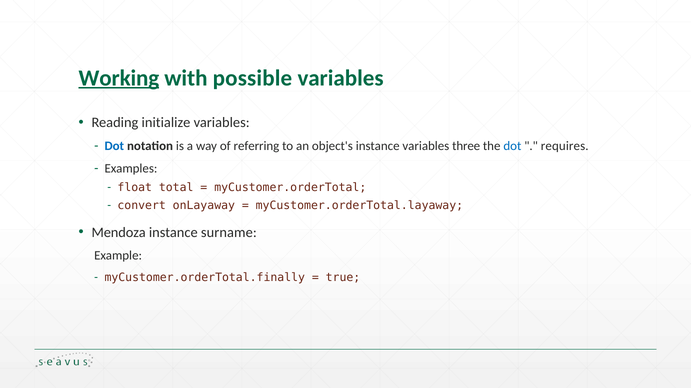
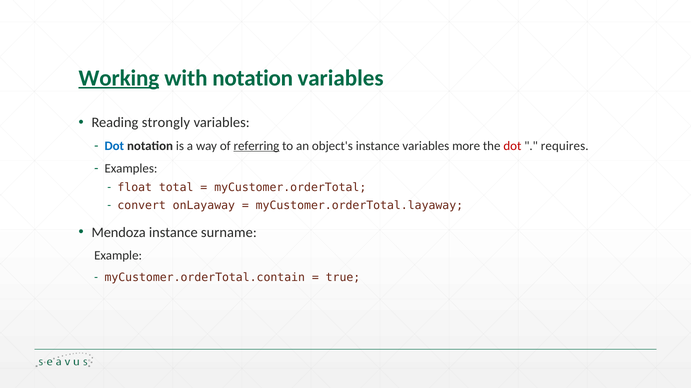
with possible: possible -> notation
initialize: initialize -> strongly
referring underline: none -> present
three: three -> more
dot at (512, 146) colour: blue -> red
myCustomer.orderTotal.finally: myCustomer.orderTotal.finally -> myCustomer.orderTotal.contain
